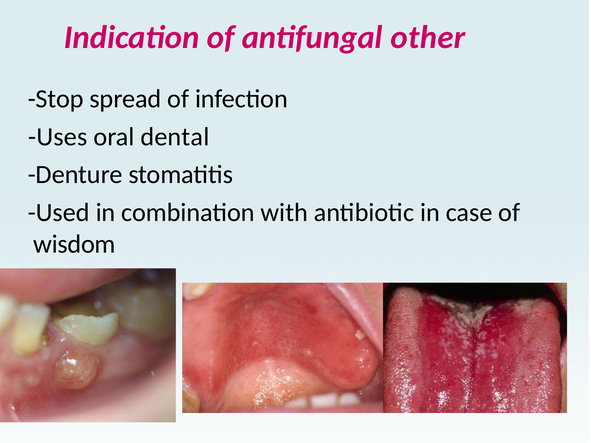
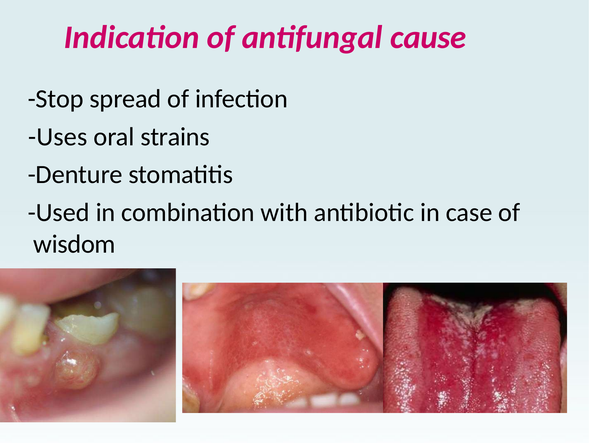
other: other -> cause
dental: dental -> strains
